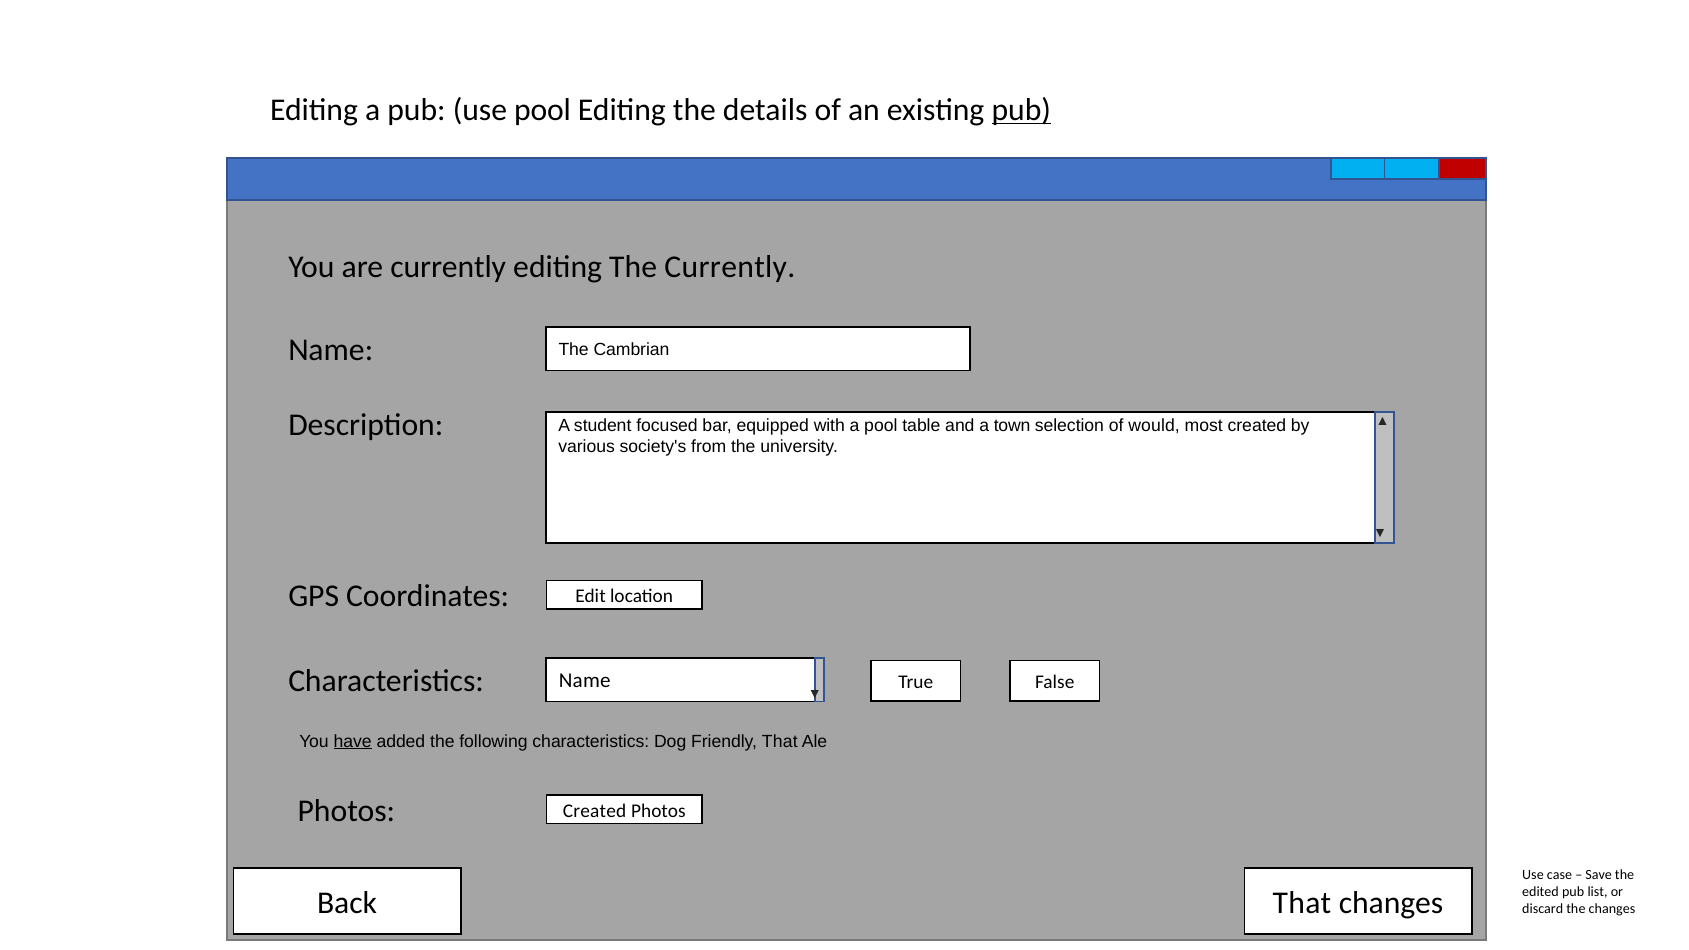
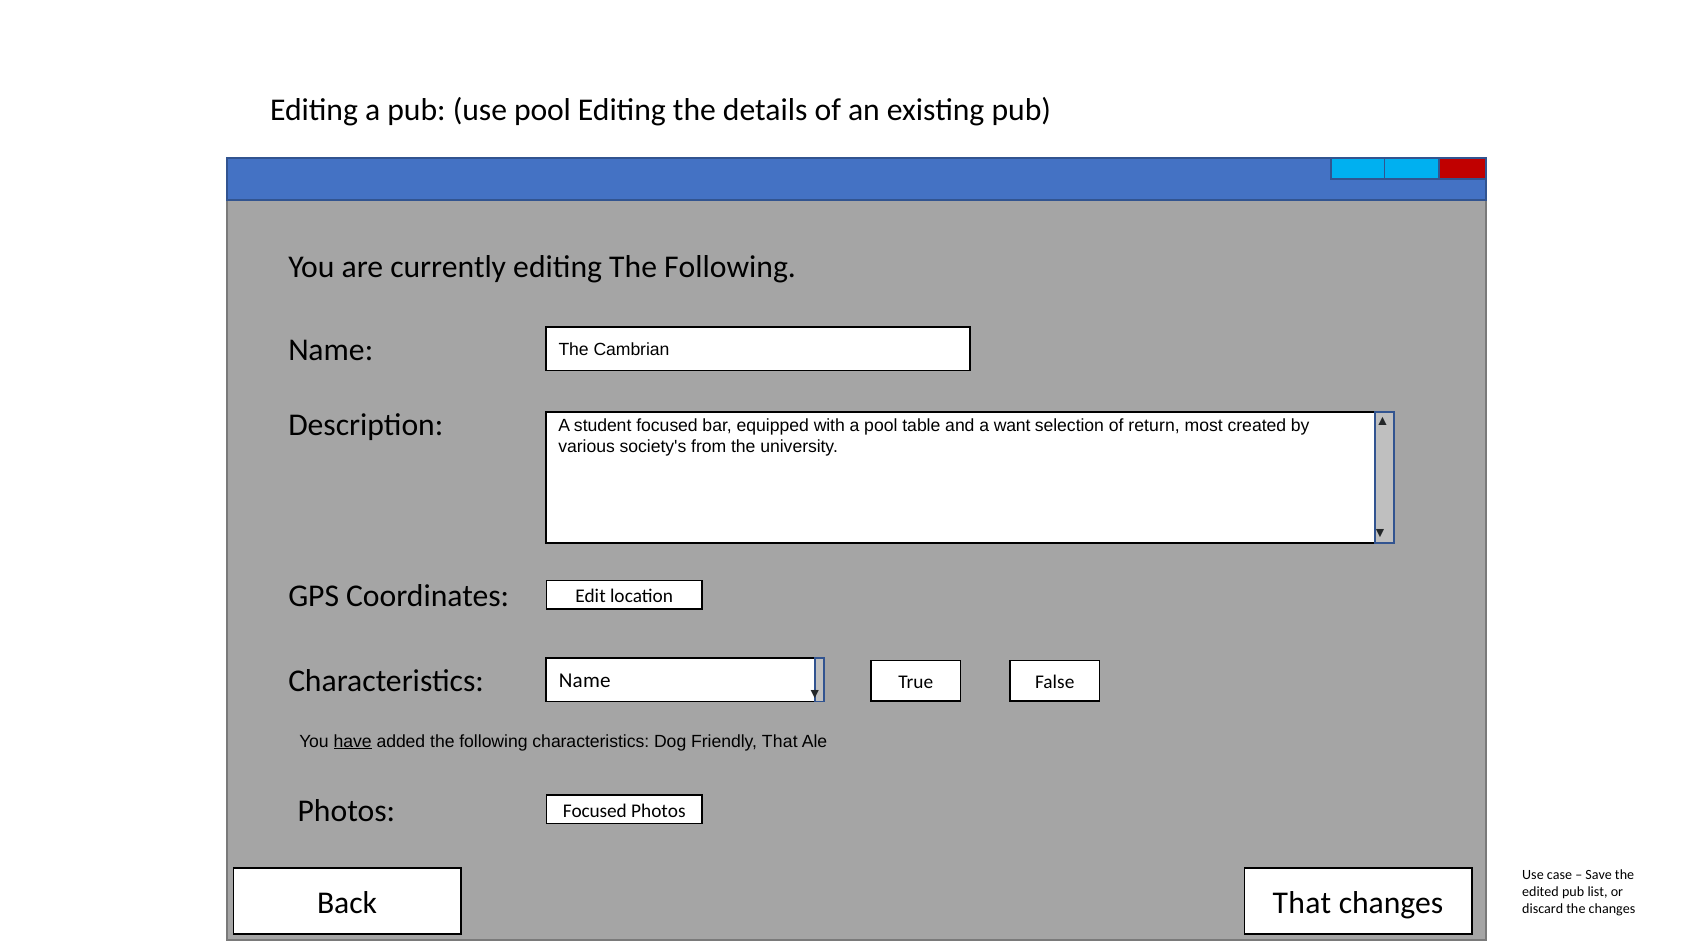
pub at (1021, 110) underline: present -> none
editing The Currently: Currently -> Following
town: town -> want
would: would -> return
Created at (595, 811): Created -> Focused
